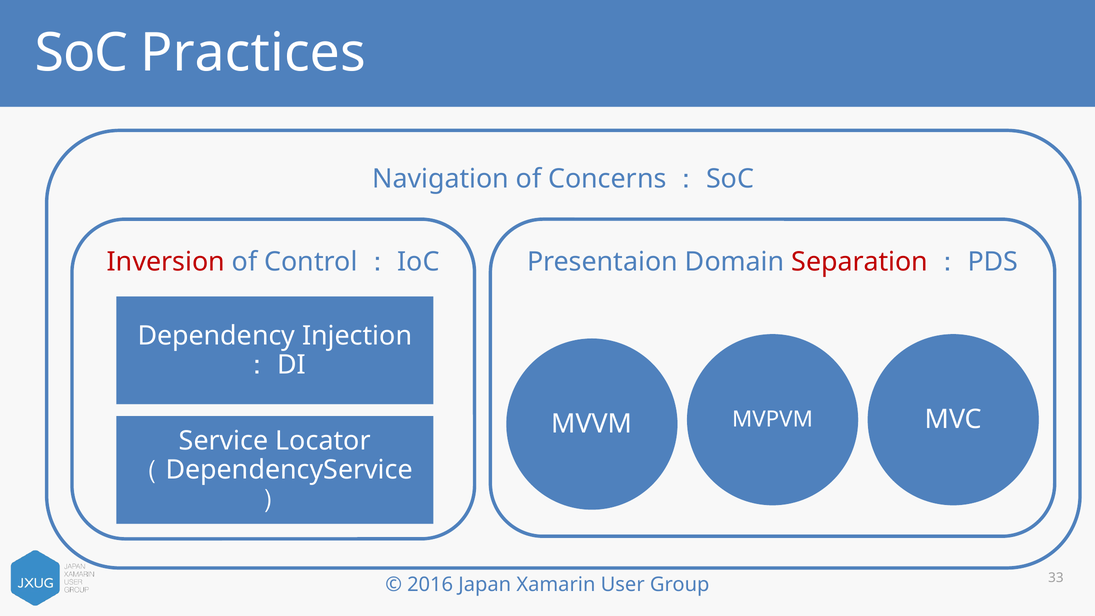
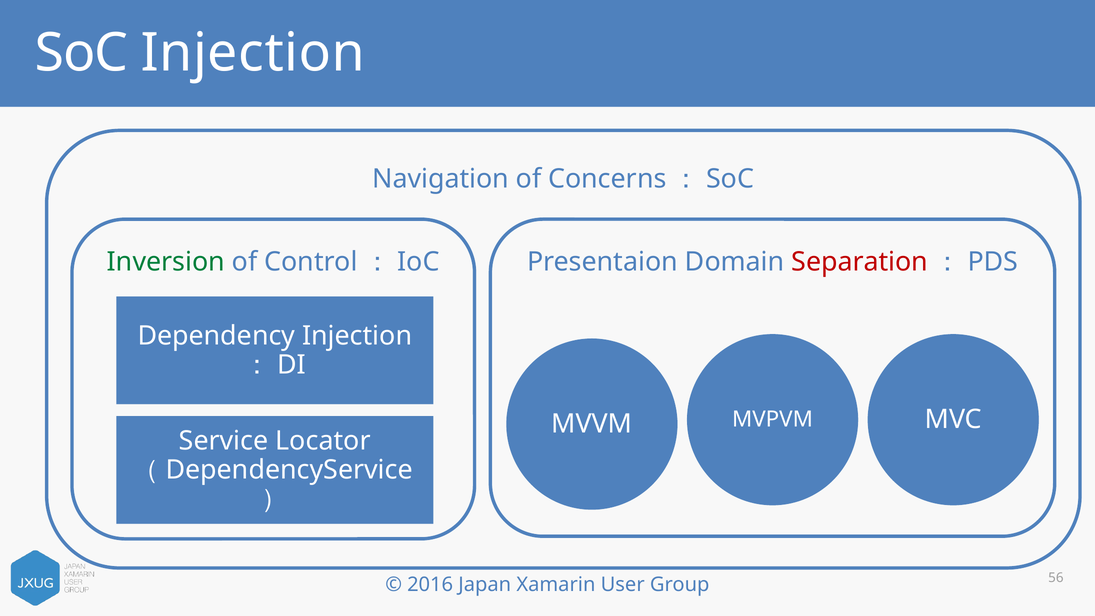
SoC Practices: Practices -> Injection
Inversion colour: red -> green
33: 33 -> 56
